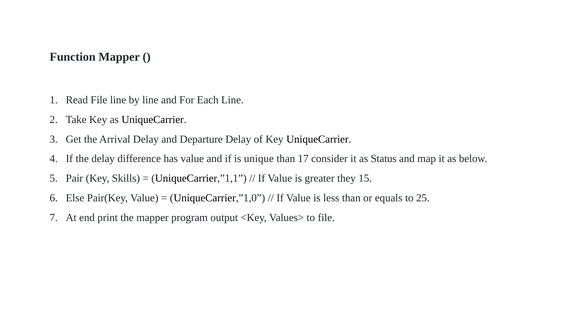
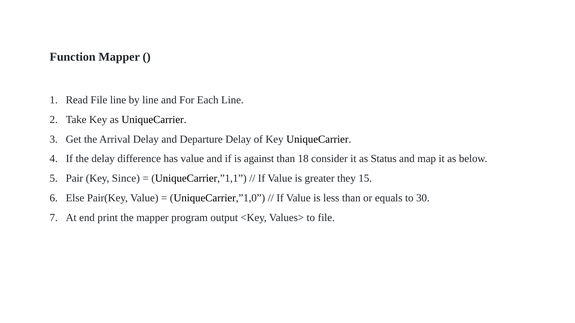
unique: unique -> against
17: 17 -> 18
Skills: Skills -> Since
25: 25 -> 30
